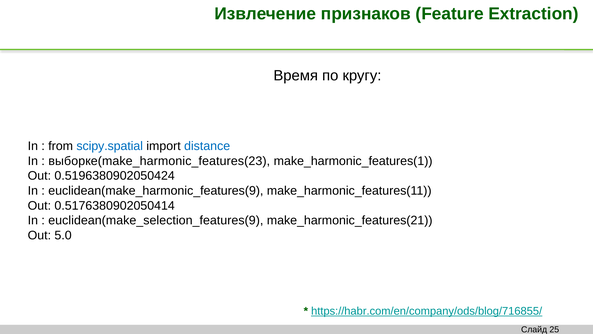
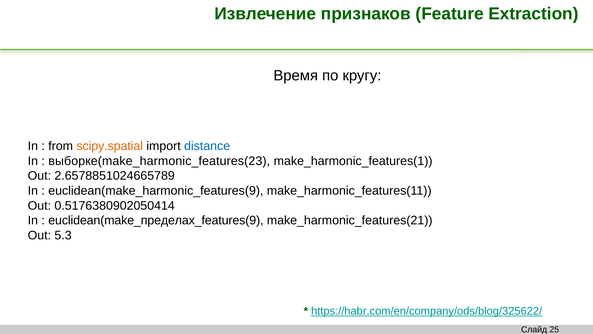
scipy.spatial colour: blue -> orange
0.5196380902050424: 0.5196380902050424 -> 2.6578851024665789
euclidean(make_selection_features(9: euclidean(make_selection_features(9 -> euclidean(make_пределах_features(9
5.0: 5.0 -> 5.3
https://habr.com/en/company/ods/blog/716855/: https://habr.com/en/company/ods/blog/716855/ -> https://habr.com/en/company/ods/blog/325622/
